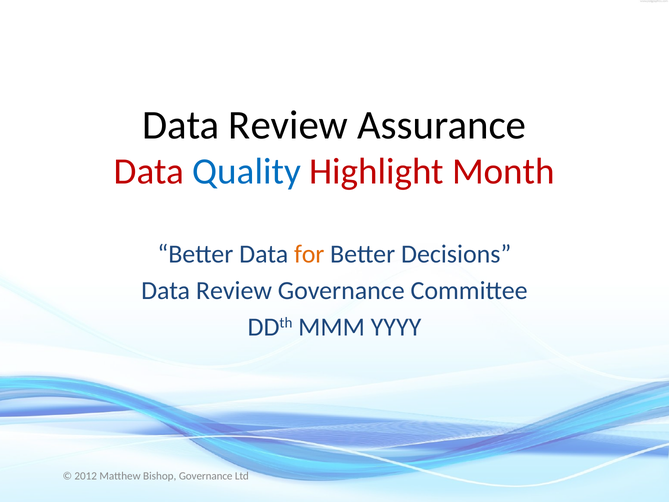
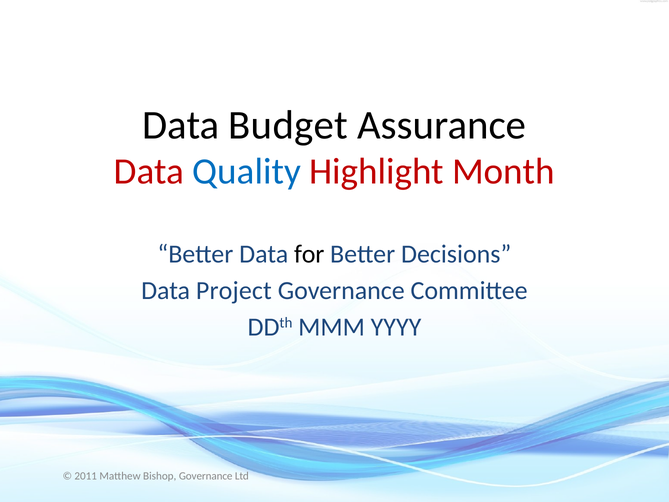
Review at (288, 125): Review -> Budget
for colour: orange -> black
Review at (234, 290): Review -> Project
2012: 2012 -> 2011
